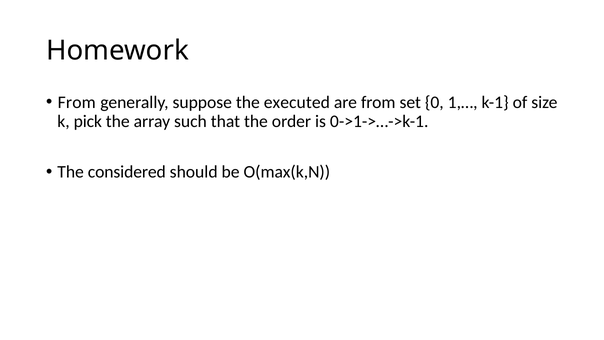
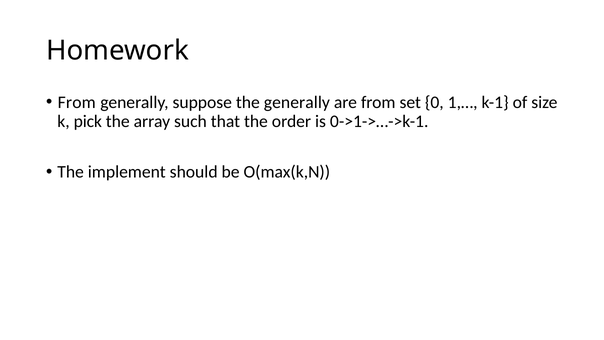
the executed: executed -> generally
considered: considered -> implement
